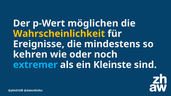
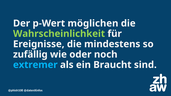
Wahrscheinlichkeit colour: yellow -> light green
kehren: kehren -> zufällig
Kleinste: Kleinste -> Braucht
